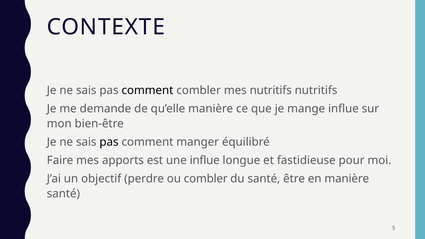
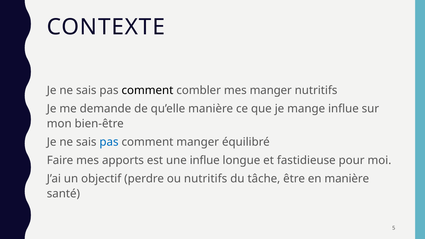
mes nutritifs: nutritifs -> manger
pas at (109, 142) colour: black -> blue
ou combler: combler -> nutritifs
du santé: santé -> tâche
